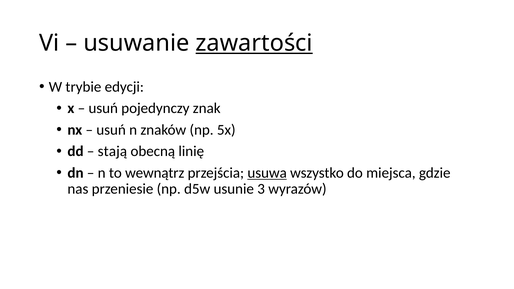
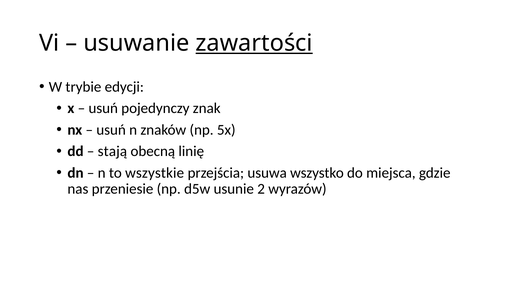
wewnątrz: wewnątrz -> wszystkie
usuwa underline: present -> none
3: 3 -> 2
